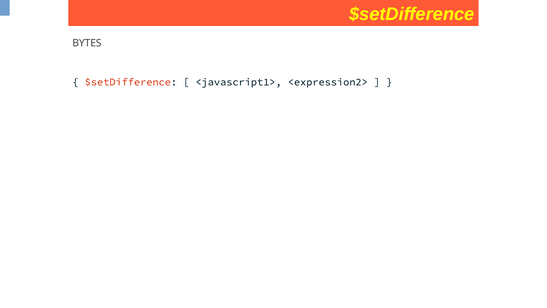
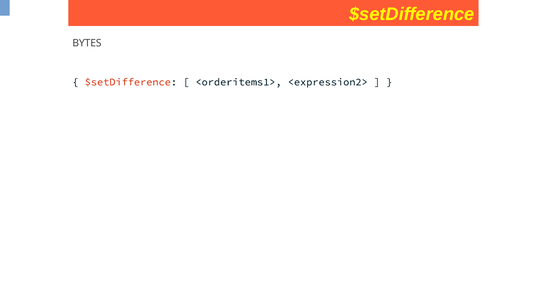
<javascript1>: <javascript1> -> <orderitems1>
